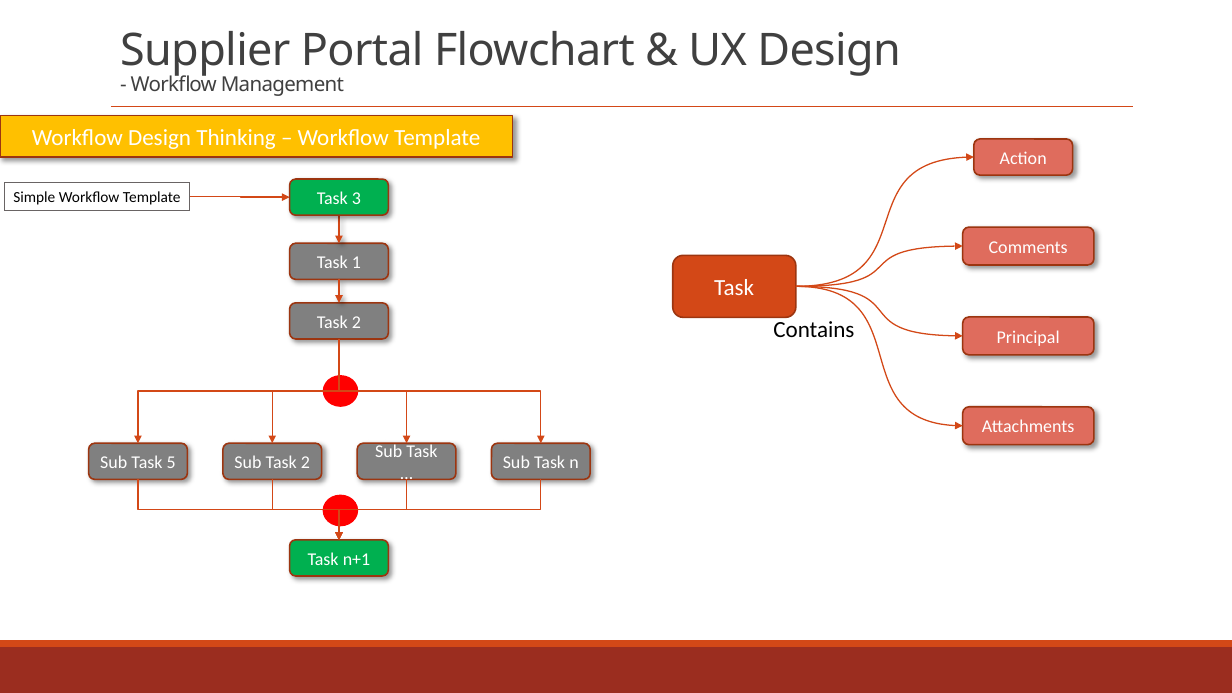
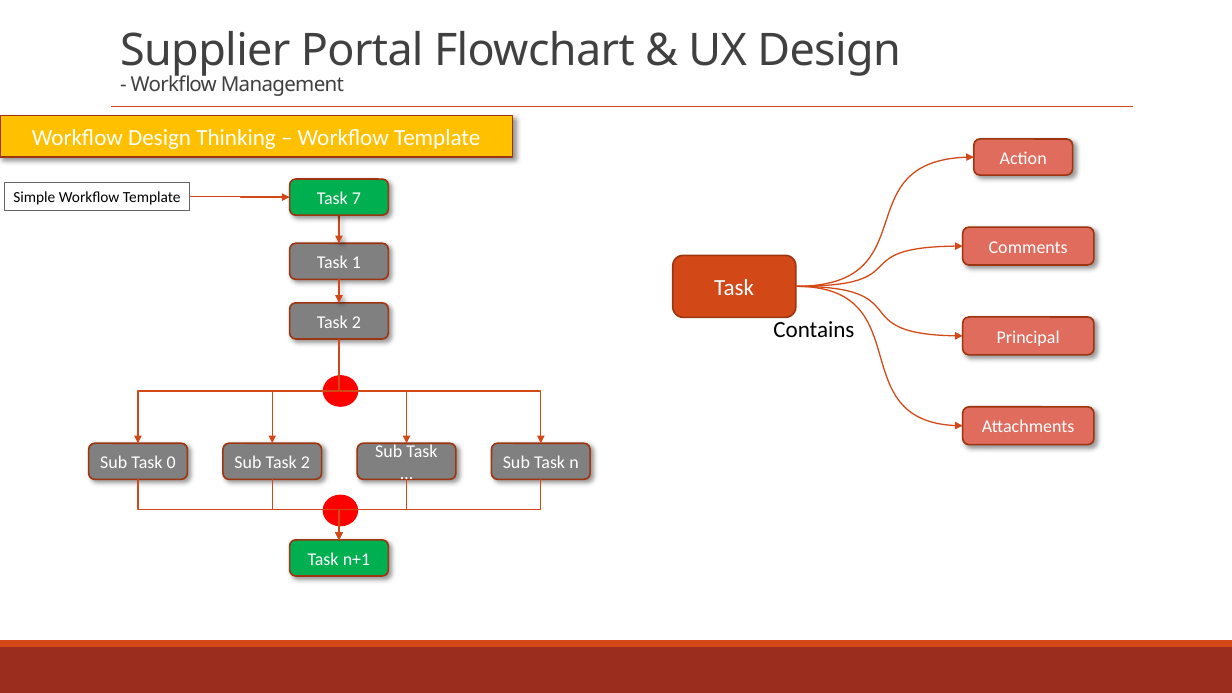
3: 3 -> 7
5: 5 -> 0
